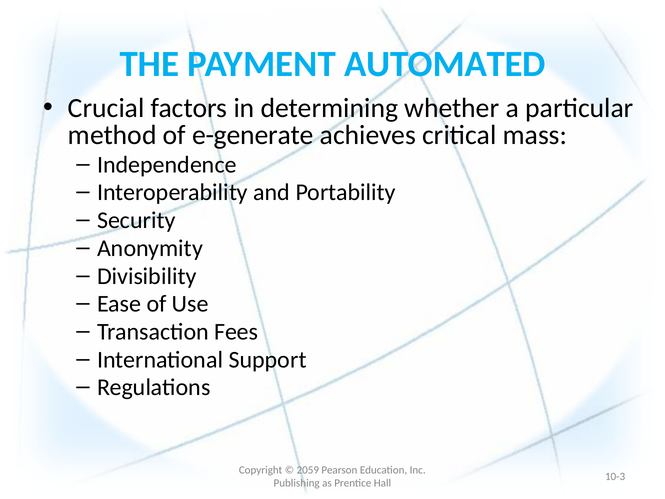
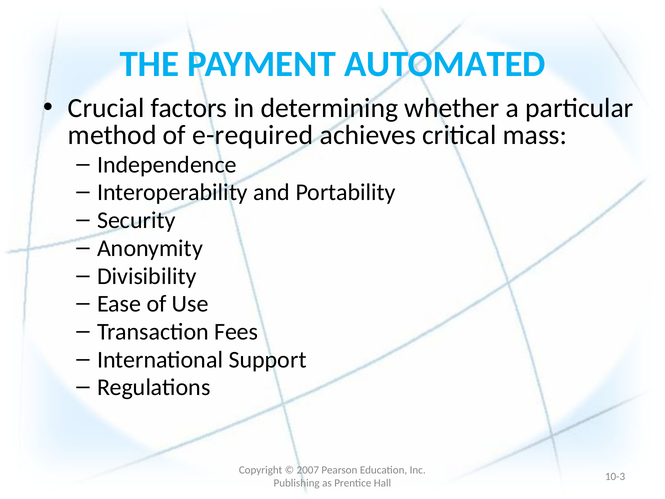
e-generate: e-generate -> e-required
2059: 2059 -> 2007
